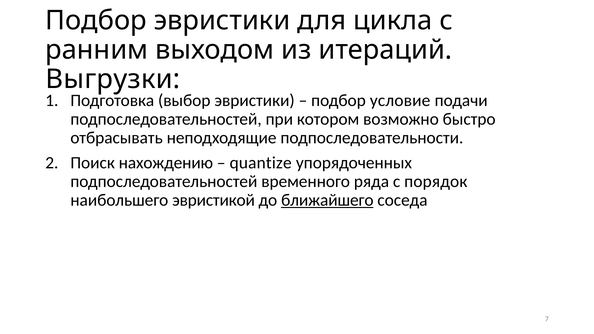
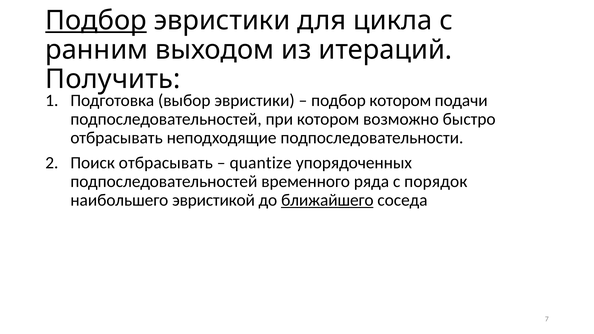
Подбор at (96, 21) underline: none -> present
Выгрузки: Выгрузки -> Получить
подбор условие: условие -> котором
Поиск нахождению: нахождению -> отбрасывать
